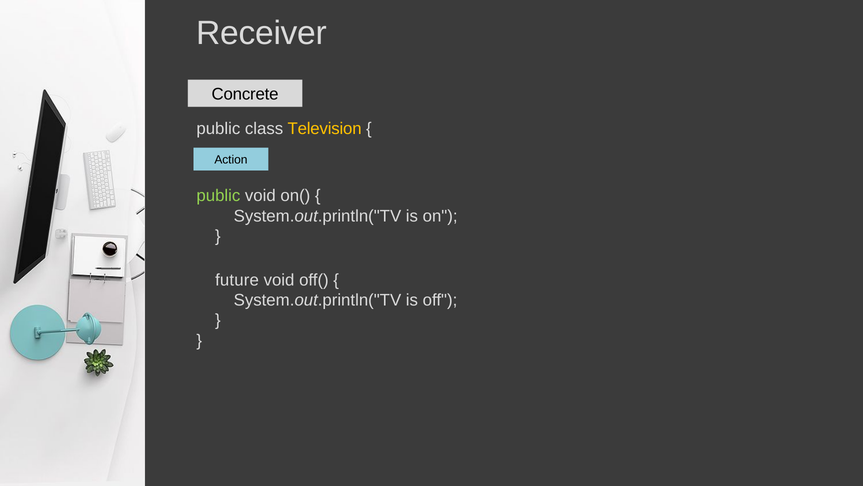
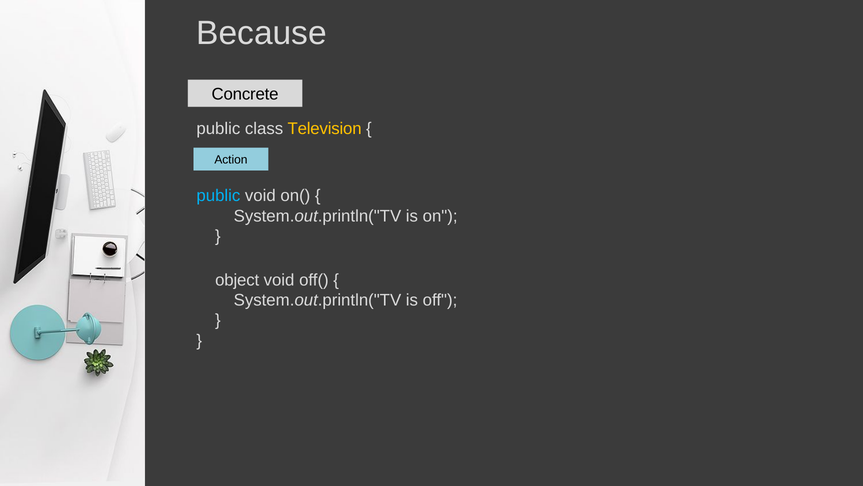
Receiver: Receiver -> Because
public at (218, 196) colour: light green -> light blue
future: future -> object
